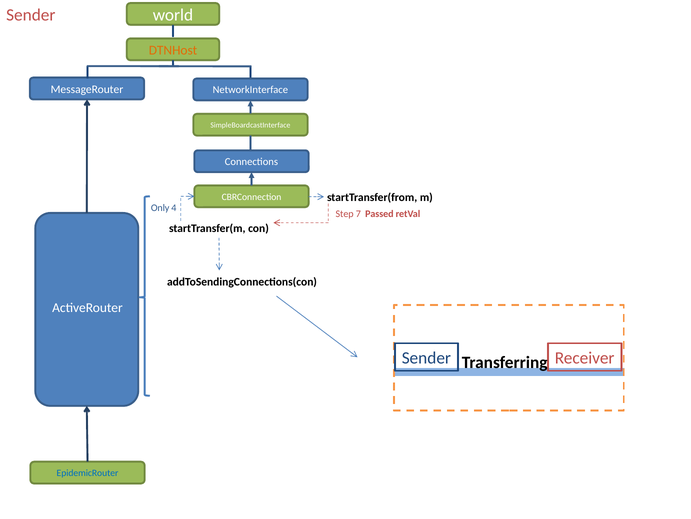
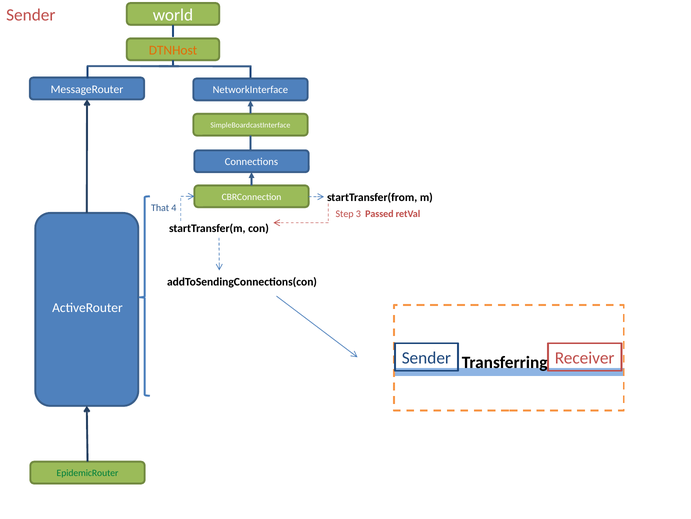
Only: Only -> That
7: 7 -> 3
EpidemicRouter colour: blue -> green
